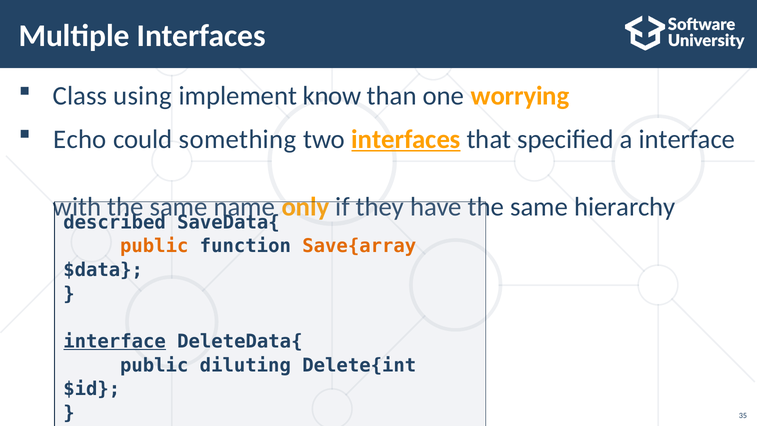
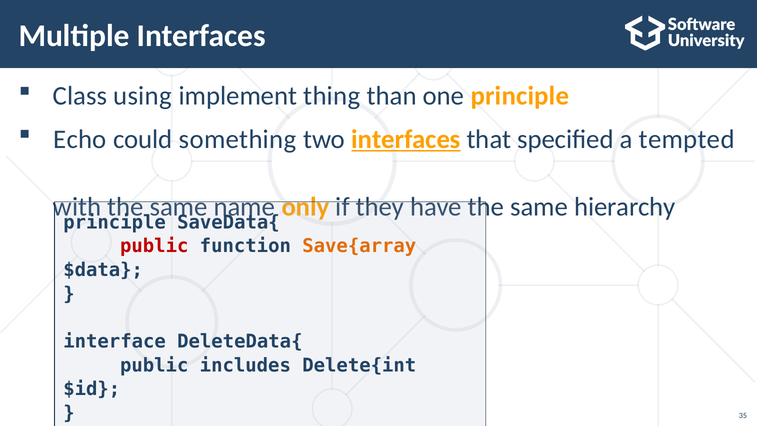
know: know -> thing
one worrying: worrying -> principle
a interface: interface -> tempted
described at (115, 222): described -> principle
public at (154, 246) colour: orange -> red
interface at (115, 341) underline: present -> none
diluting: diluting -> includes
